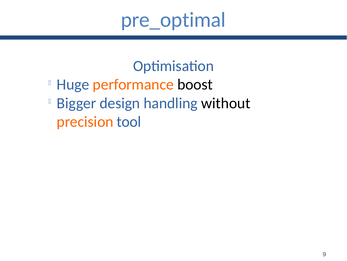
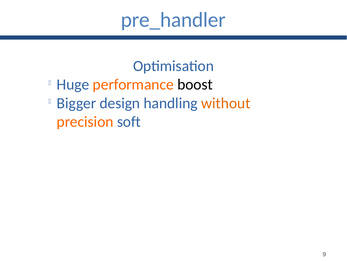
pre_optimal: pre_optimal -> pre_handler
without colour: black -> orange
tool: tool -> soft
